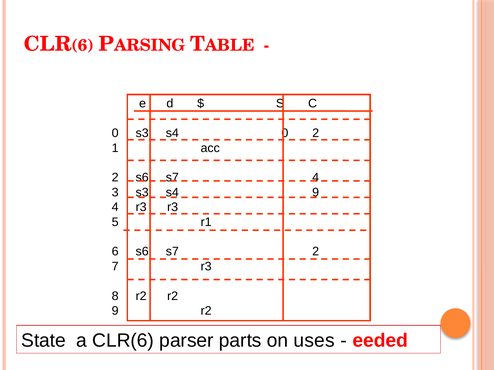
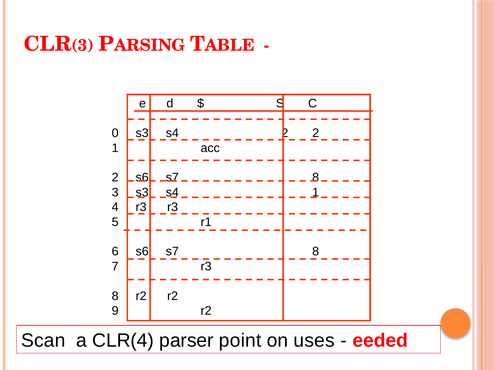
6 at (83, 46): 6 -> 3
s4 0: 0 -> 2
2 s6 s7 4: 4 -> 8
s4 9: 9 -> 1
6 s6 s7 2: 2 -> 8
State: State -> Scan
CLR(6: CLR(6 -> CLR(4
parts: parts -> point
